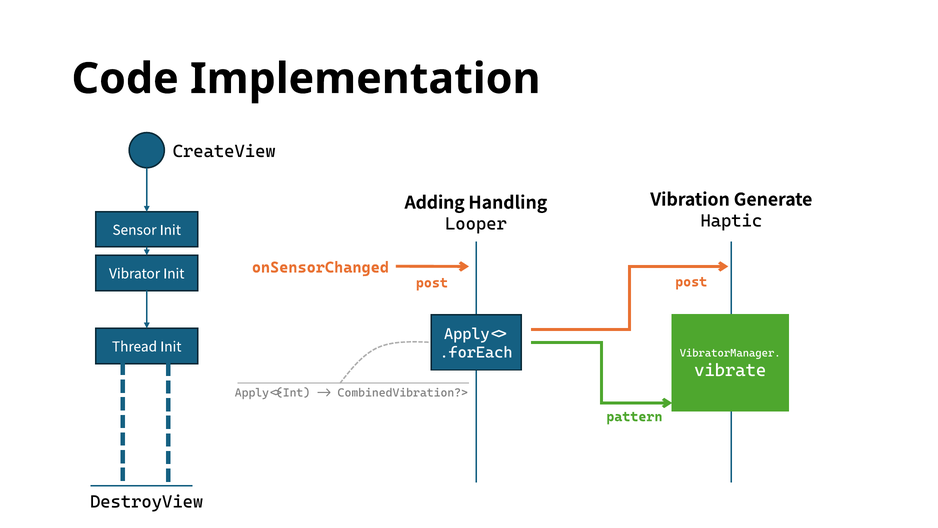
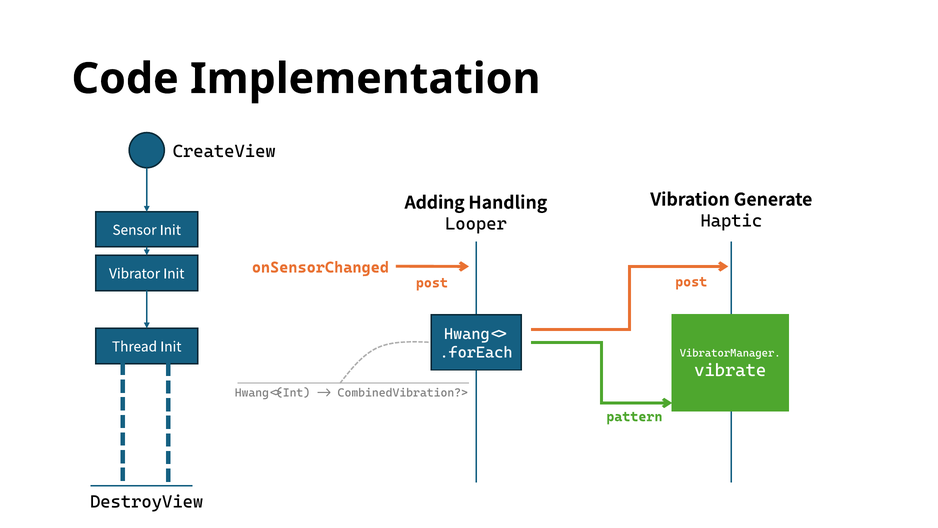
Apply<>: Apply<> -> Hwang<>
Apply<(Int: Apply<(Int -> Hwang<(Int
